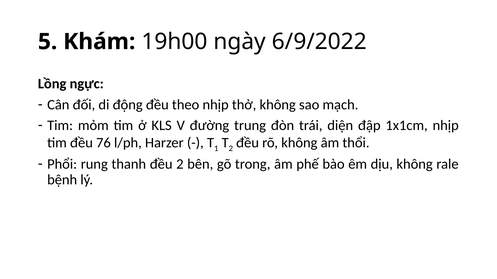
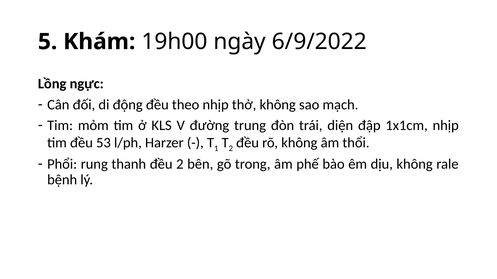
76: 76 -> 53
